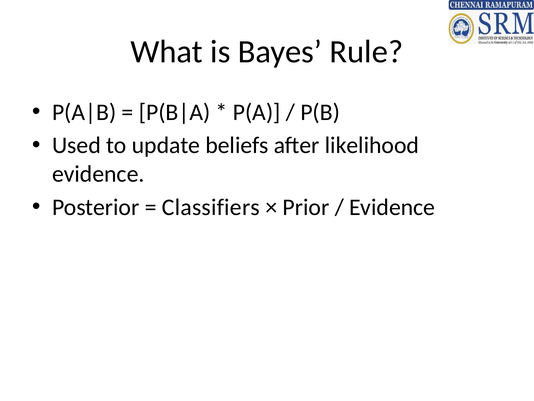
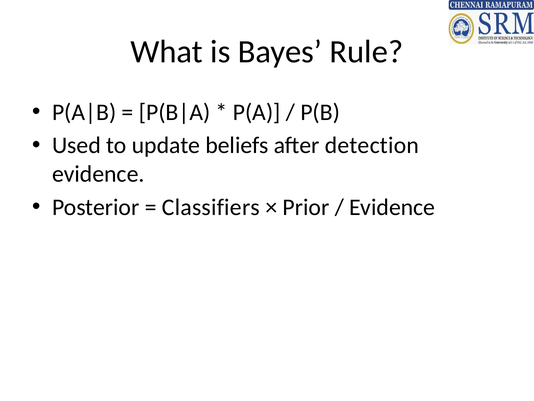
likelihood: likelihood -> detection
